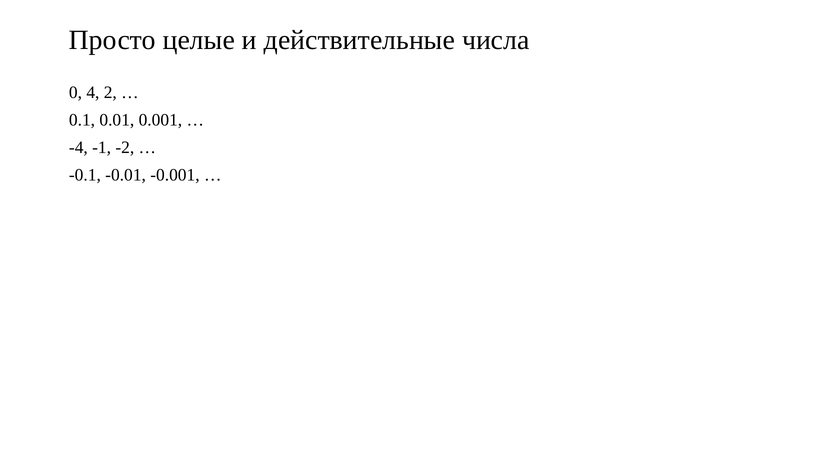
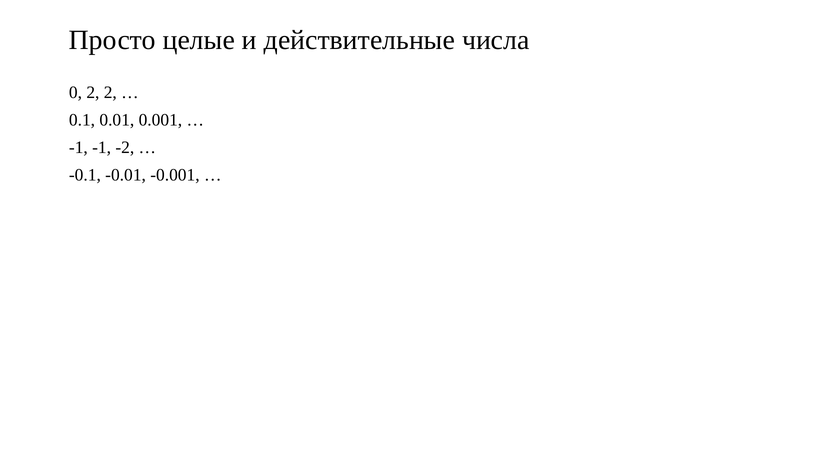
0 4: 4 -> 2
-4 at (78, 148): -4 -> -1
